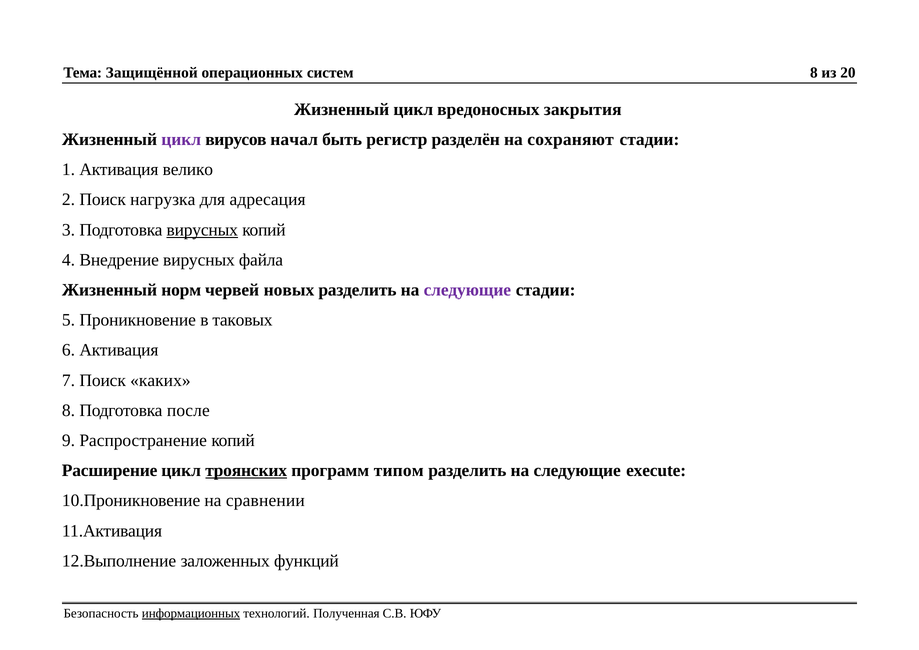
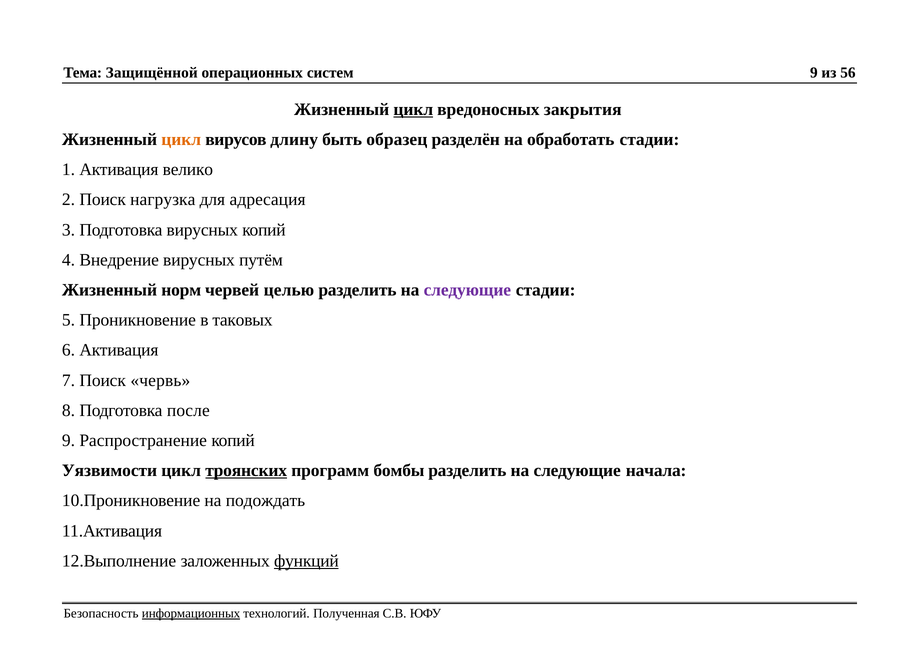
8: 8 -> 9
20: 20 -> 56
цикл at (413, 110) underline: none -> present
цикл at (181, 139) colour: purple -> orange
начал: начал -> длину
регистр: регистр -> образец
сохраняют: сохраняют -> обработать
вирусных at (202, 230) underline: present -> none
файла: файла -> путём
новых: новых -> целью
каких: каких -> червь
Расширение: Расширение -> Уязвимости
типом: типом -> бомбы
execute: execute -> начала
сравнении: сравнении -> подождать
функций underline: none -> present
